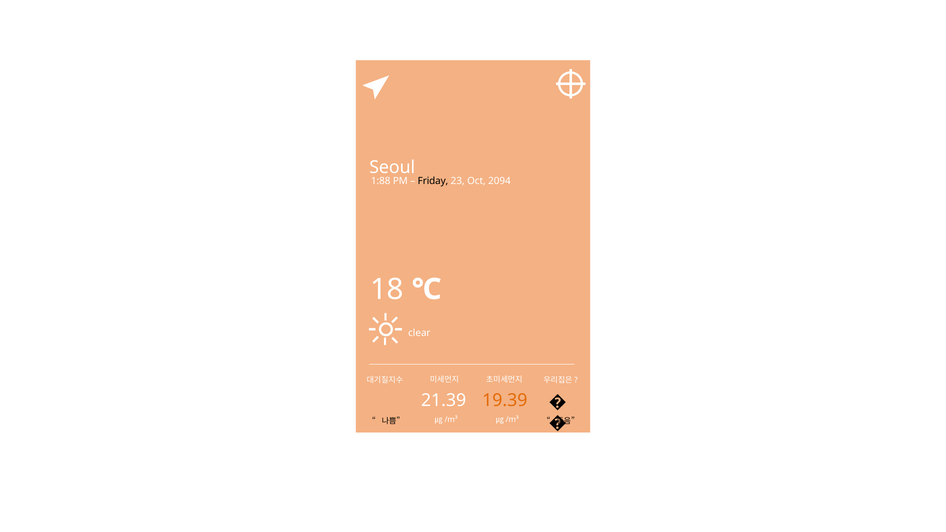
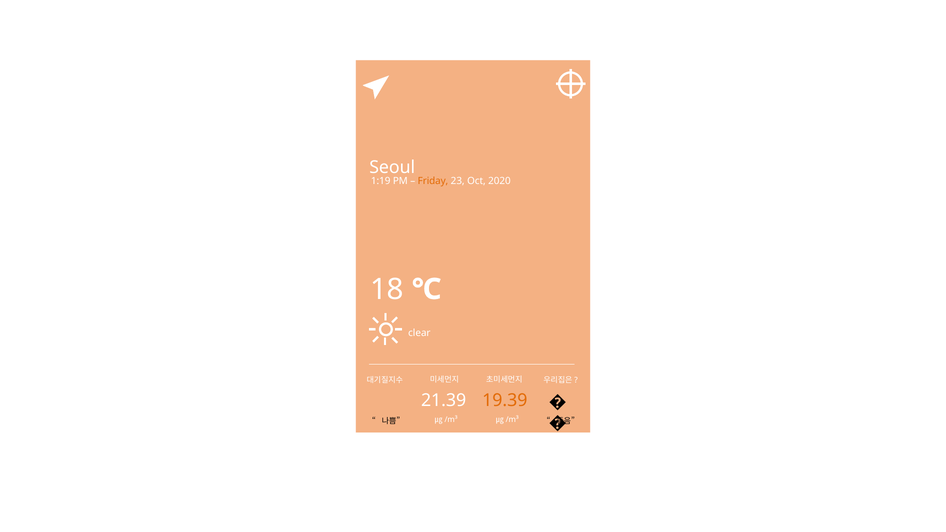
1:88: 1:88 -> 1:19
Friday colour: black -> orange
2094: 2094 -> 2020
